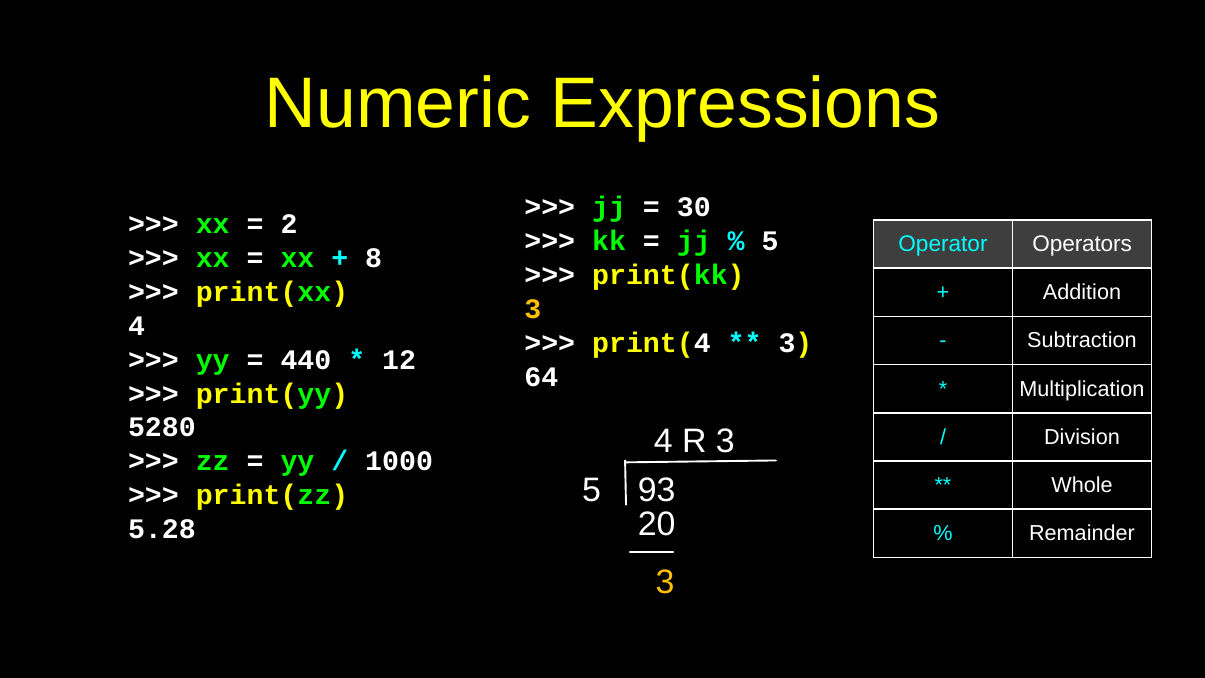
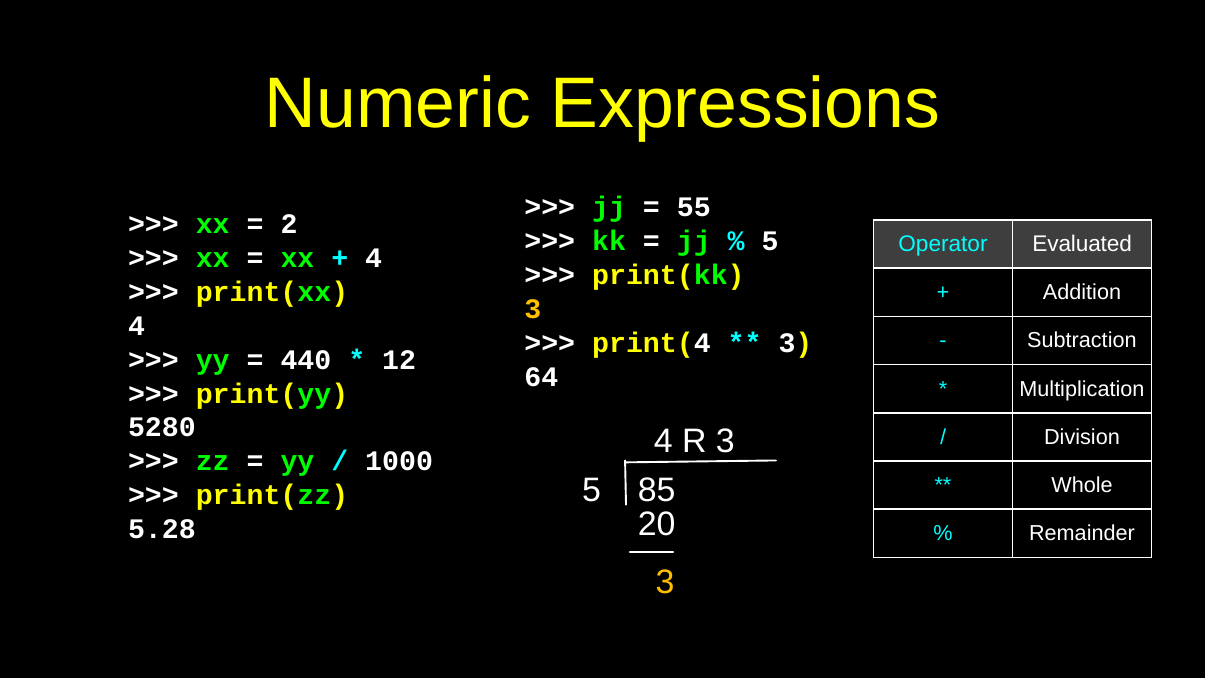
30: 30 -> 55
Operators: Operators -> Evaluated
8 at (374, 258): 8 -> 4
93: 93 -> 85
